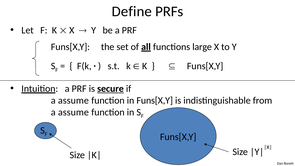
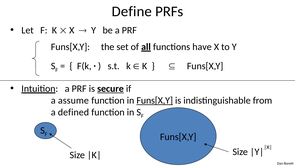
large: large -> have
Funs[X,Y at (155, 100) underline: none -> present
assume at (73, 112): assume -> defined
